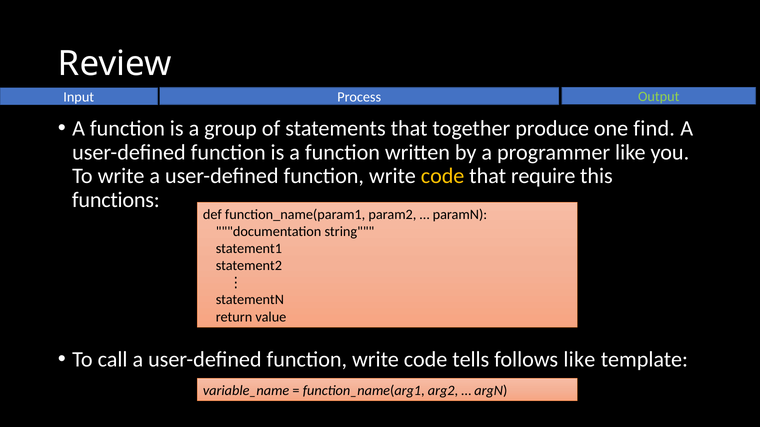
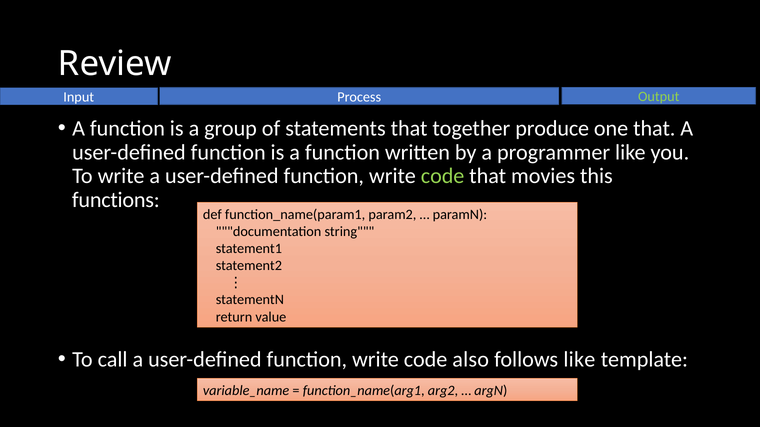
one find: find -> that
code at (443, 176) colour: yellow -> light green
require: require -> movies
tells: tells -> also
